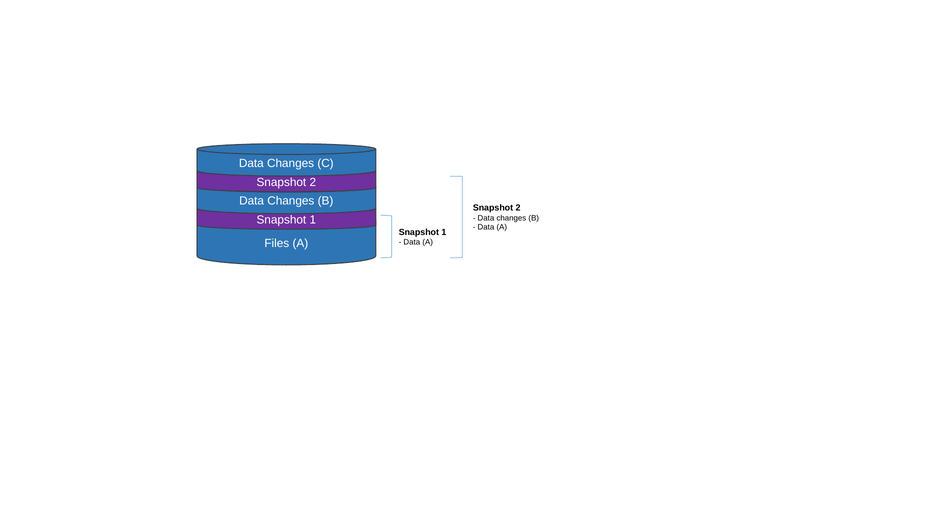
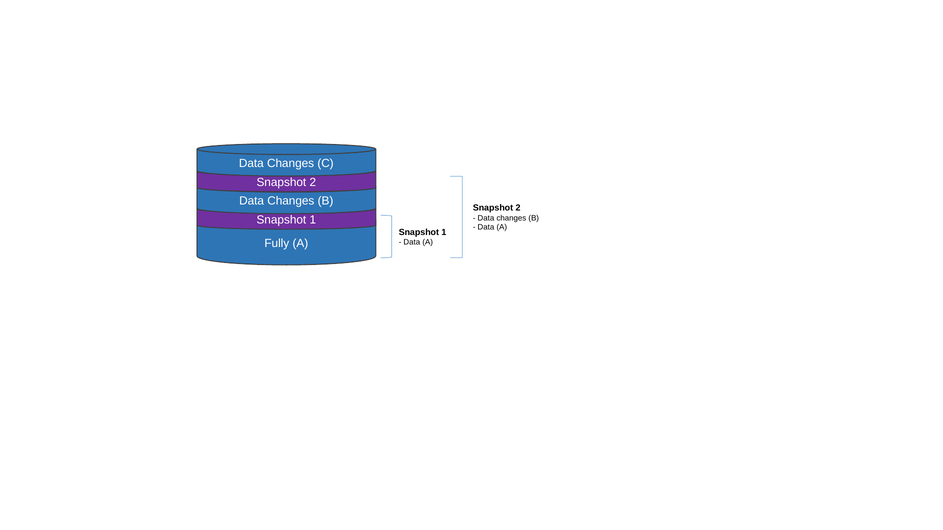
Files: Files -> Fully
